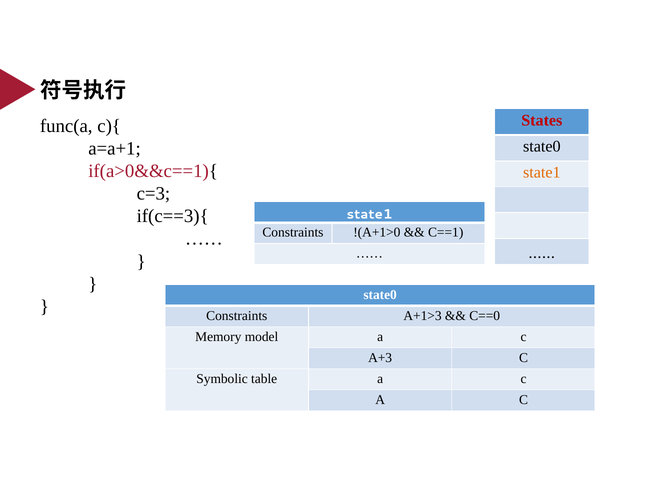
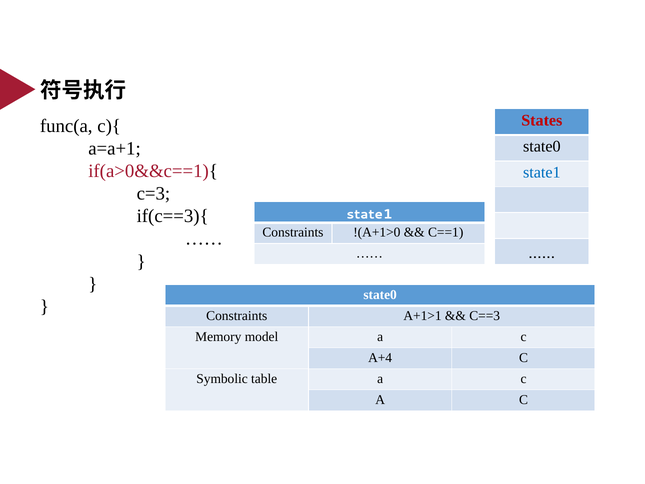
state1 at (542, 173) colour: orange -> blue
A+1>3: A+1>3 -> A+1>1
C==0: C==0 -> C==3
A+3: A+3 -> A+4
